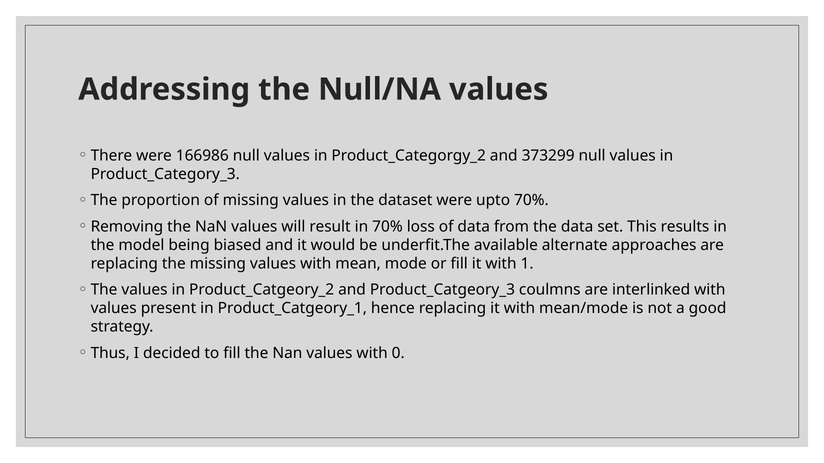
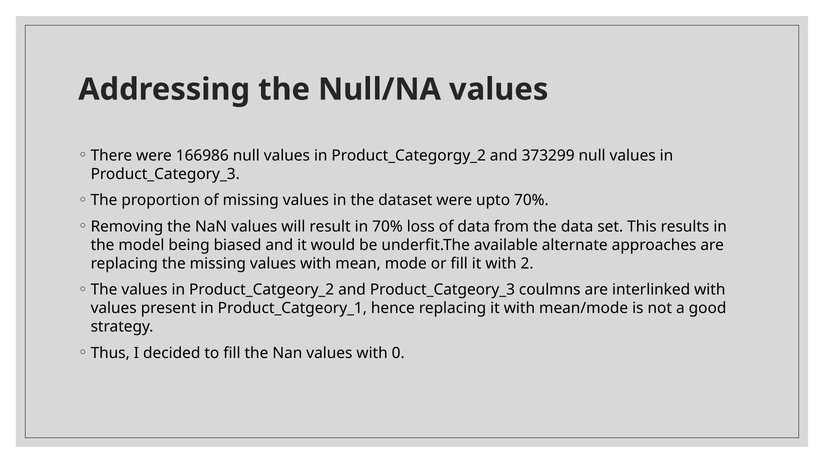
1: 1 -> 2
